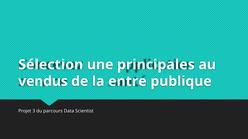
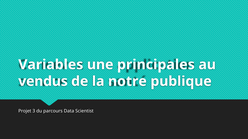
Sélection: Sélection -> Variables
entre: entre -> notre
